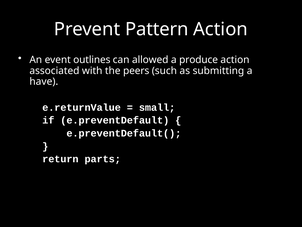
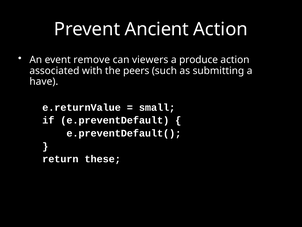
Pattern: Pattern -> Ancient
outlines: outlines -> remove
allowed: allowed -> viewers
parts: parts -> these
